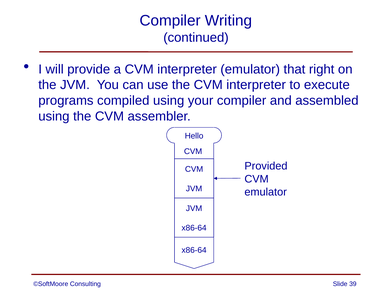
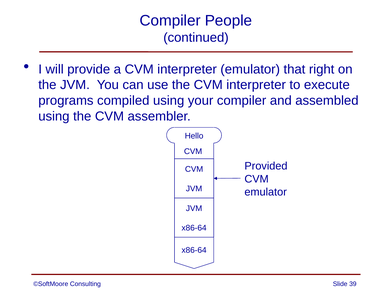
Writing: Writing -> People
